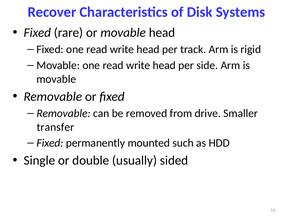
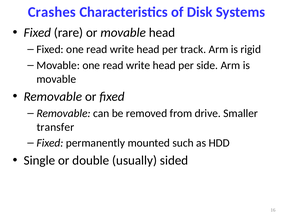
Recover: Recover -> Crashes
